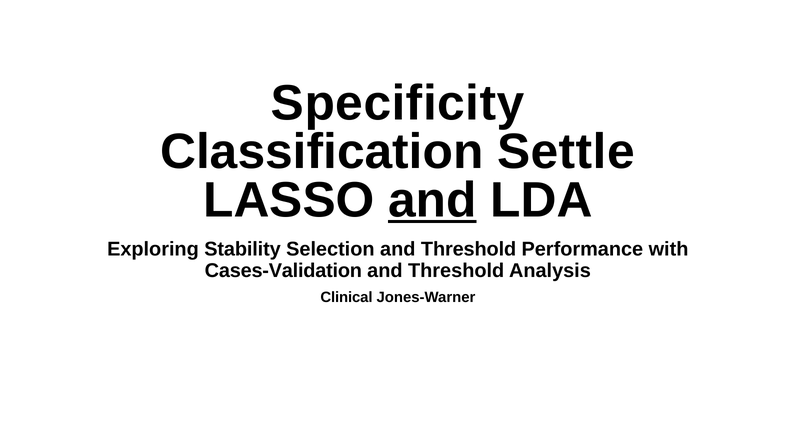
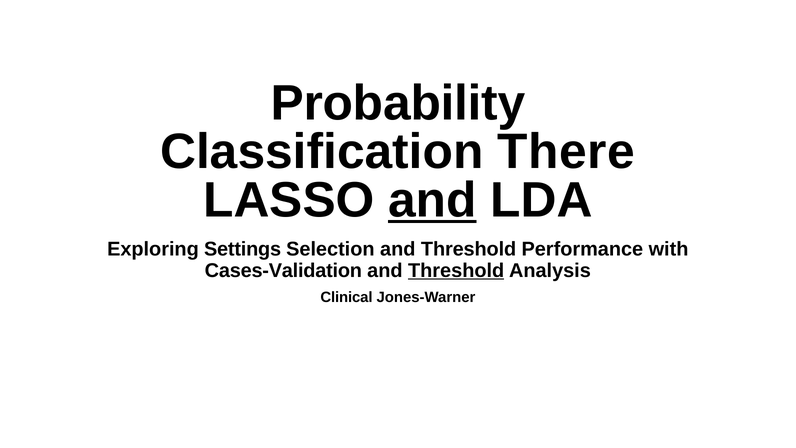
Specificity: Specificity -> Probability
Settle: Settle -> There
Stability: Stability -> Settings
Threshold at (456, 270) underline: none -> present
